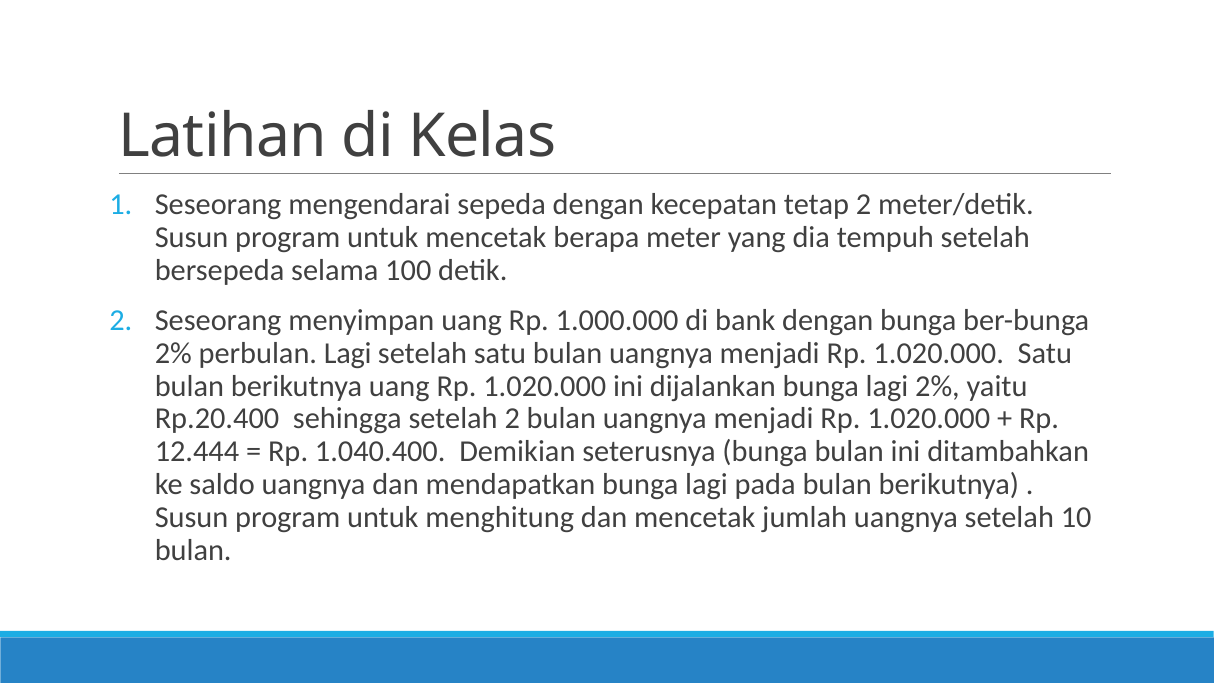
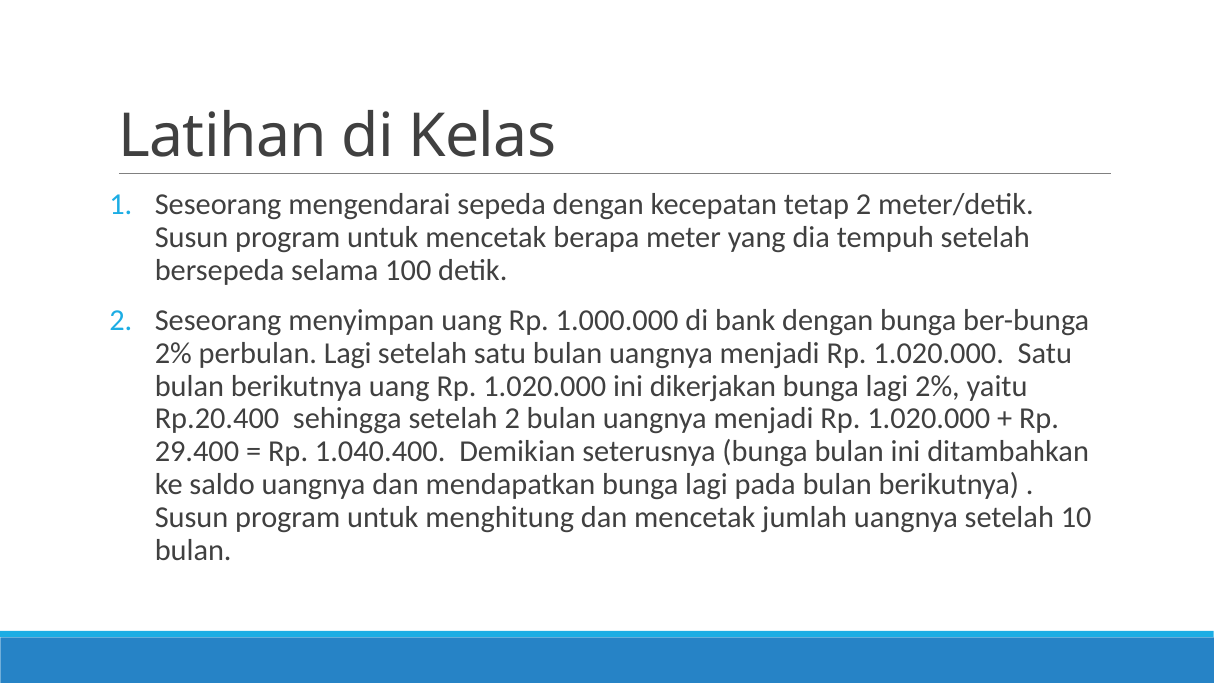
dijalankan: dijalankan -> dikerjakan
12.444: 12.444 -> 29.400
